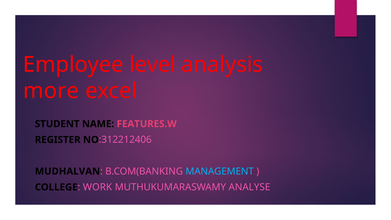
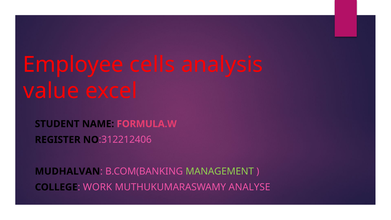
level: level -> cells
more: more -> value
FEATURES.W: FEATURES.W -> FORMULA.W
MANAGEMENT colour: light blue -> light green
